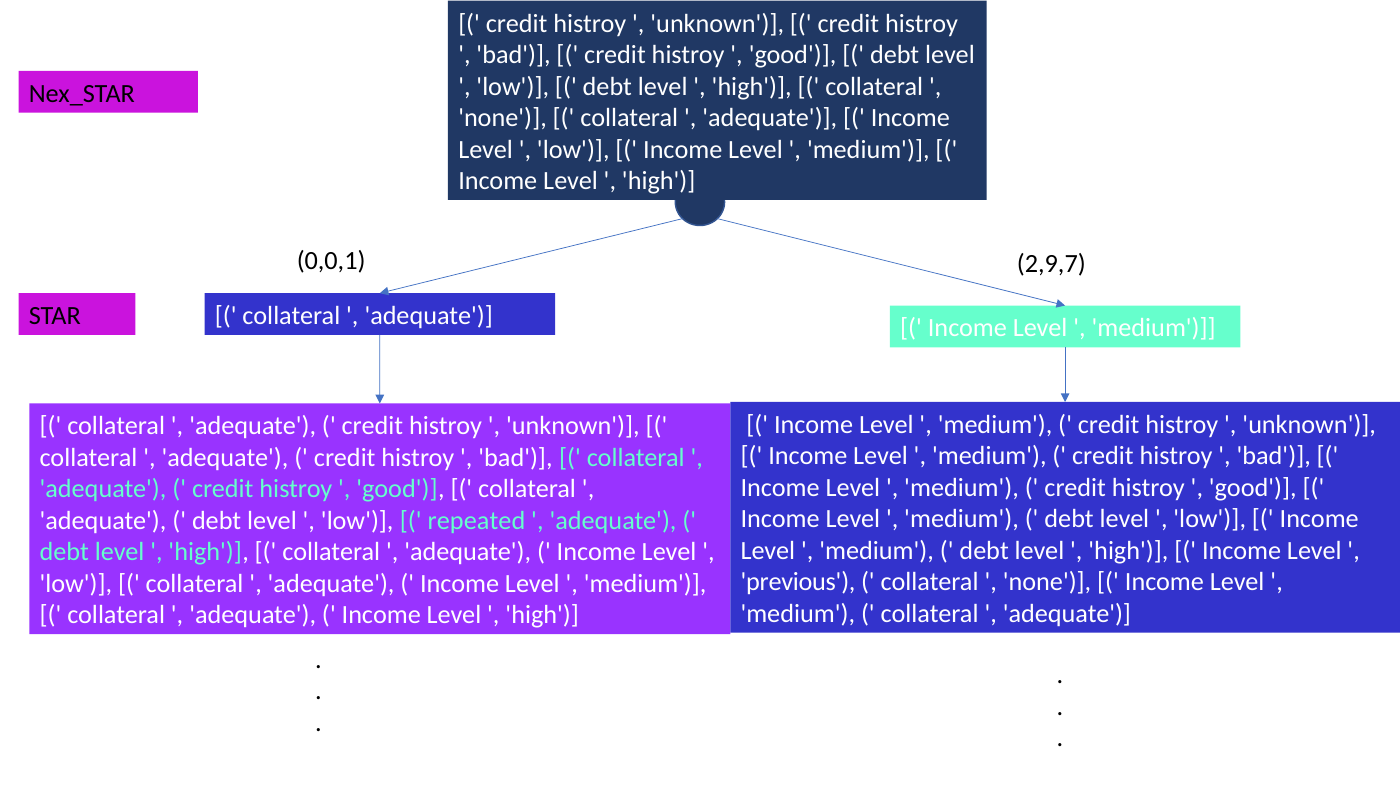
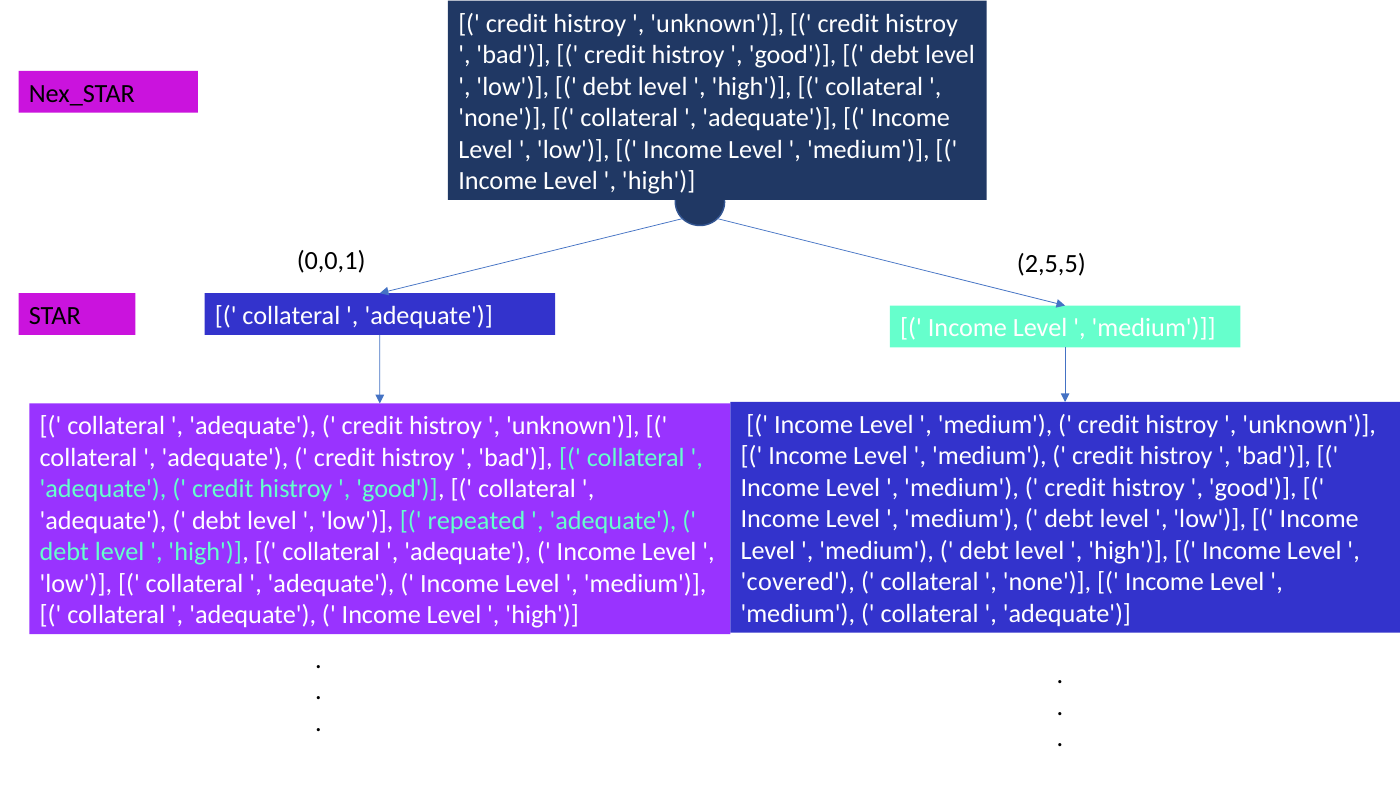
2,9,7: 2,9,7 -> 2,5,5
previous: previous -> covered
